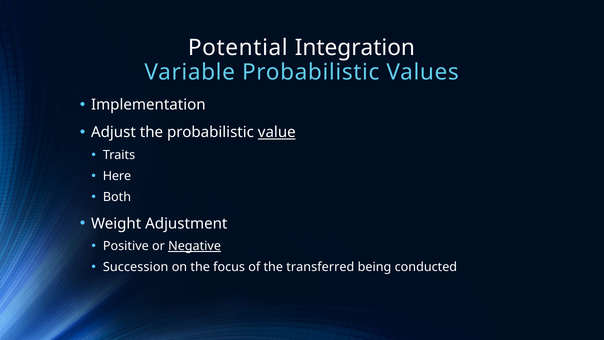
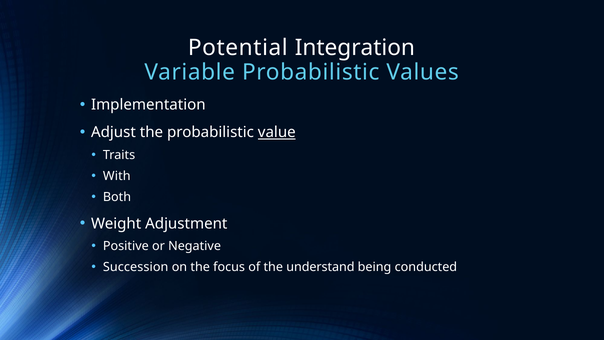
Here: Here -> With
Negative underline: present -> none
transferred: transferred -> understand
